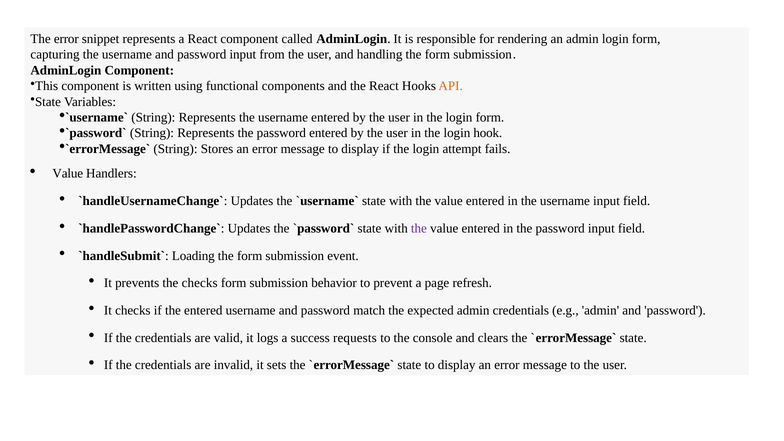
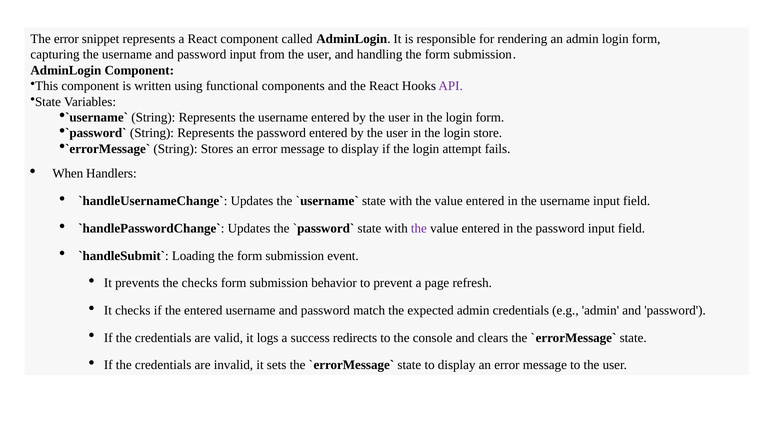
API colour: orange -> purple
hook: hook -> store
Value at (68, 174): Value -> When
requests: requests -> redirects
